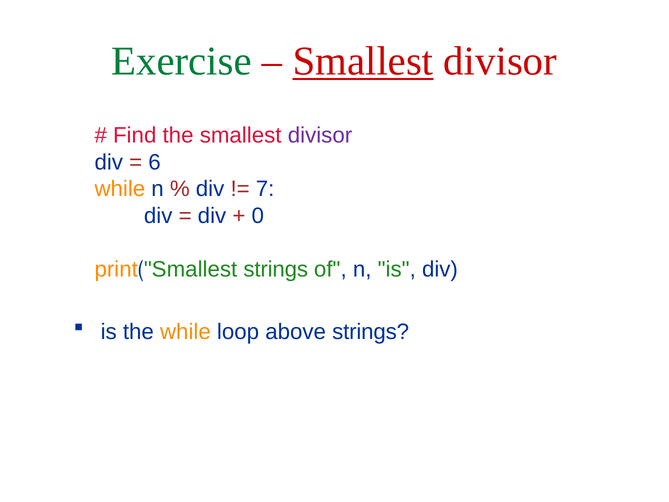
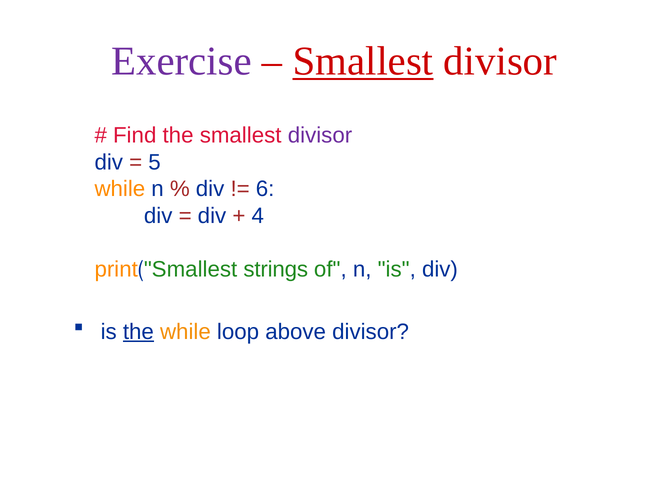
Exercise colour: green -> purple
6: 6 -> 5
7: 7 -> 6
0: 0 -> 4
the at (138, 332) underline: none -> present
above strings: strings -> divisor
